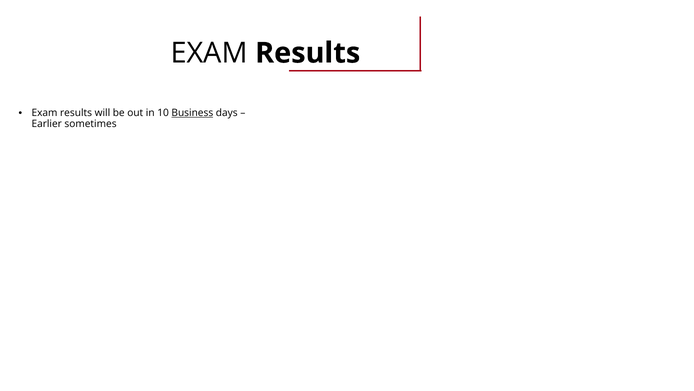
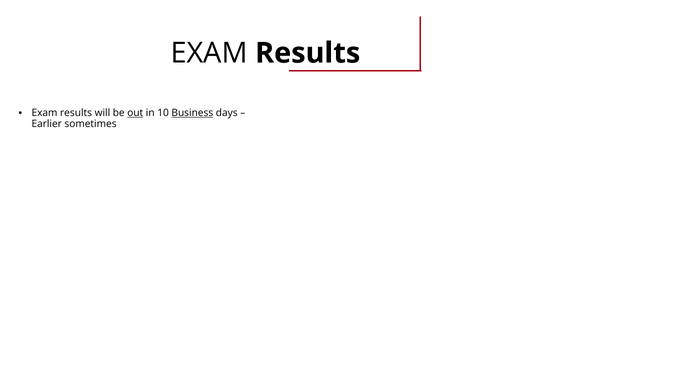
out underline: none -> present
